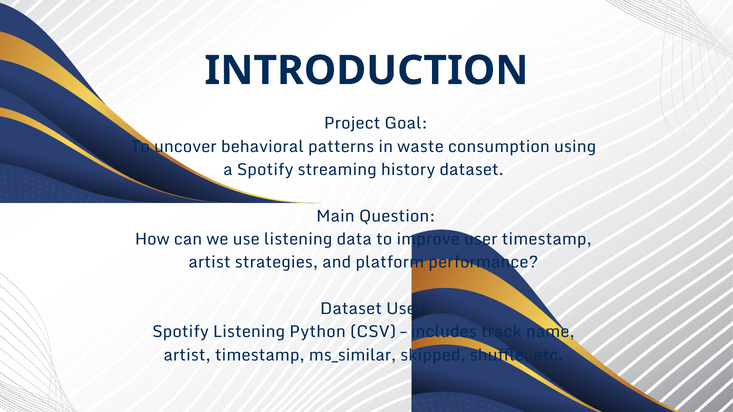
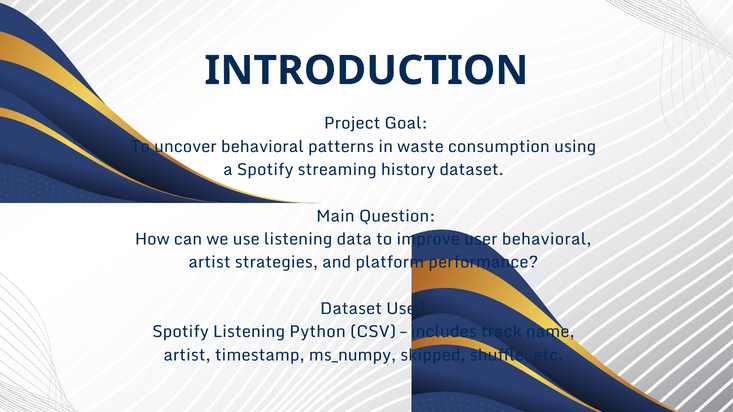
user timestamp: timestamp -> behavioral
ms_similar: ms_similar -> ms_numpy
